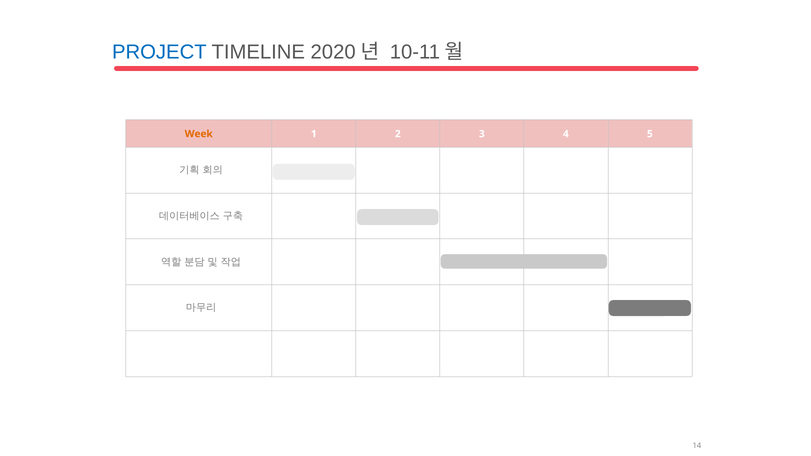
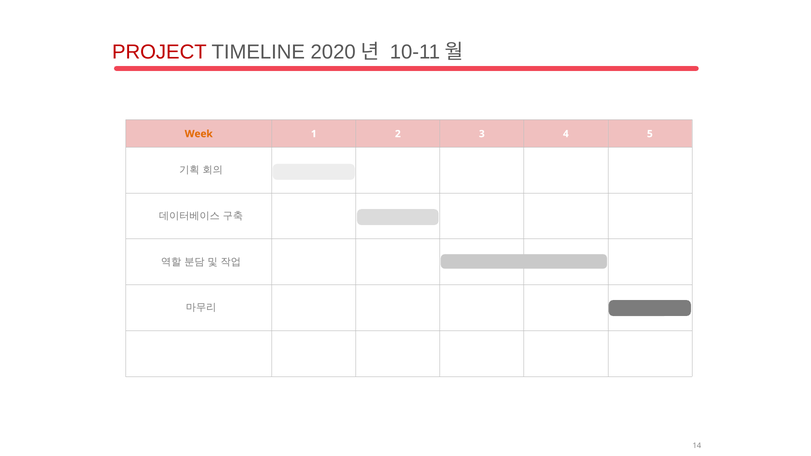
PROJECT colour: blue -> red
